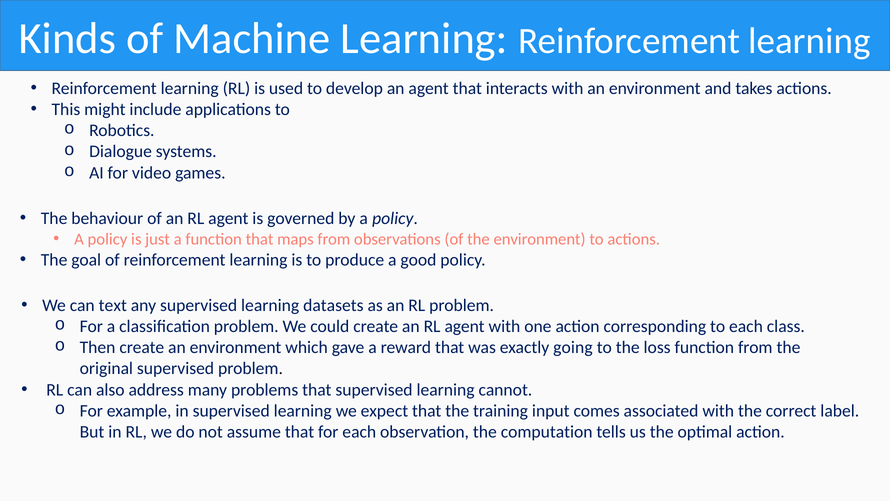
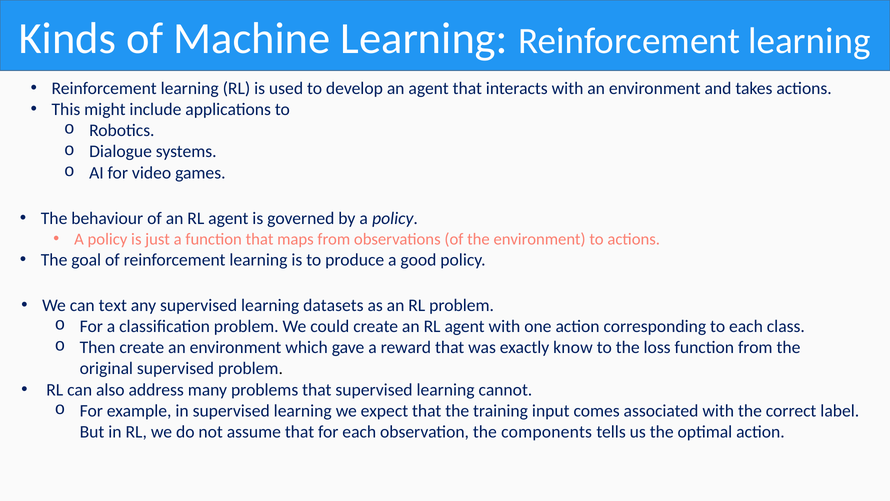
going: going -> know
computation: computation -> components
